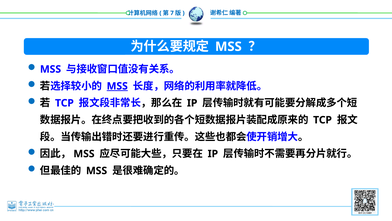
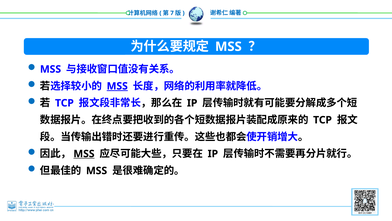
MSS at (84, 153) underline: none -> present
